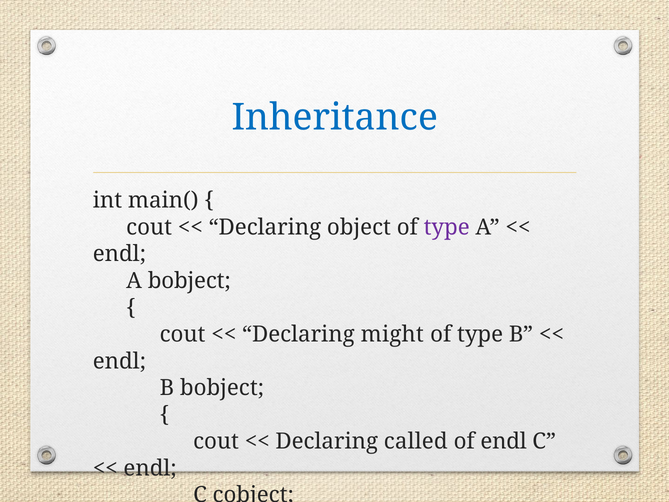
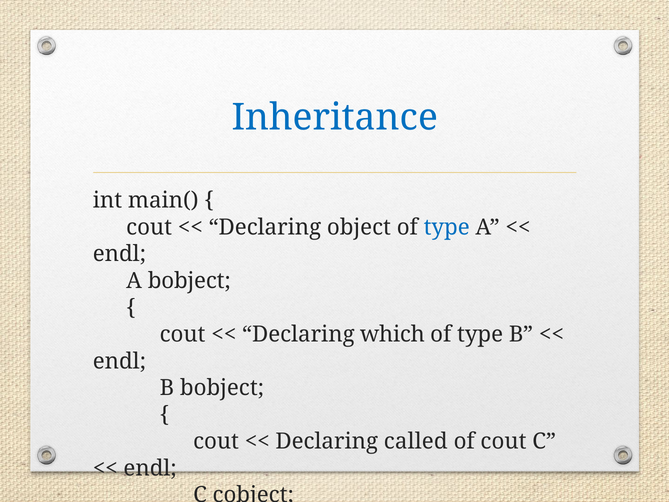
type at (447, 227) colour: purple -> blue
might: might -> which
of endl: endl -> cout
